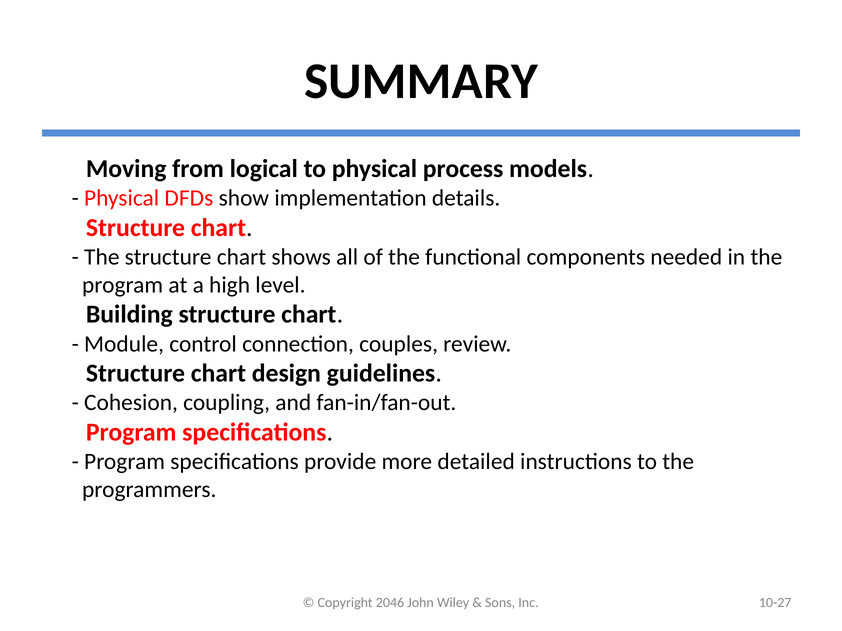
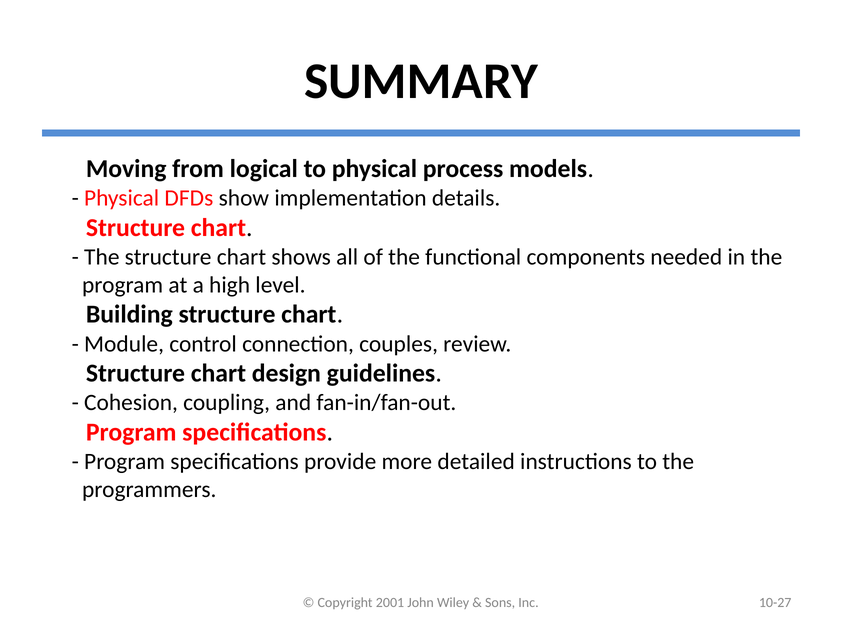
2046: 2046 -> 2001
